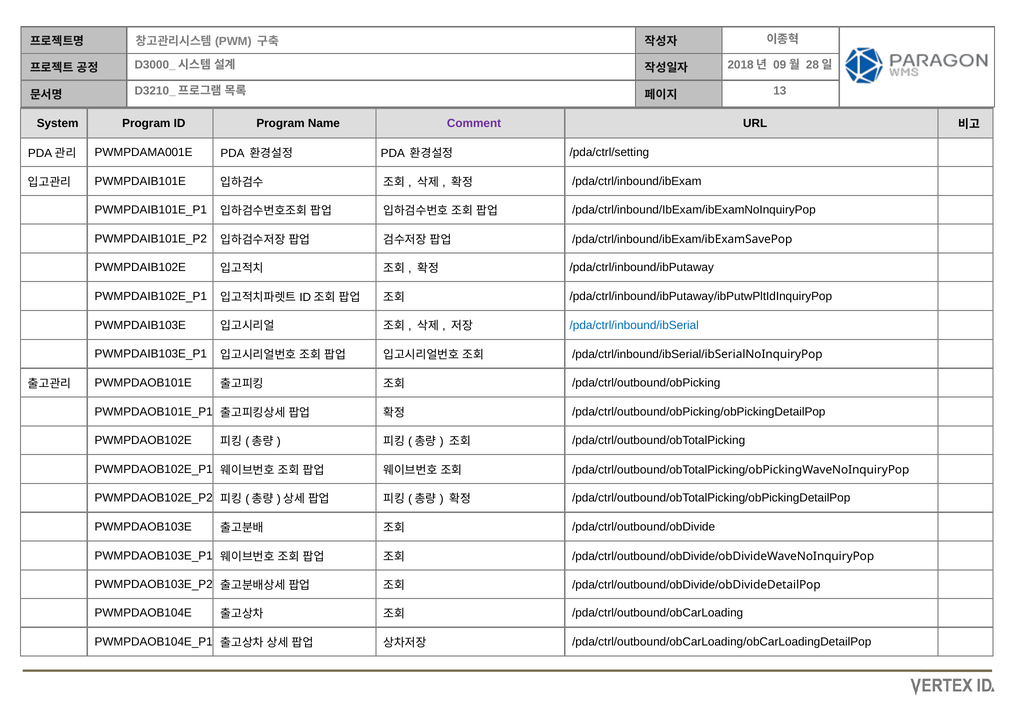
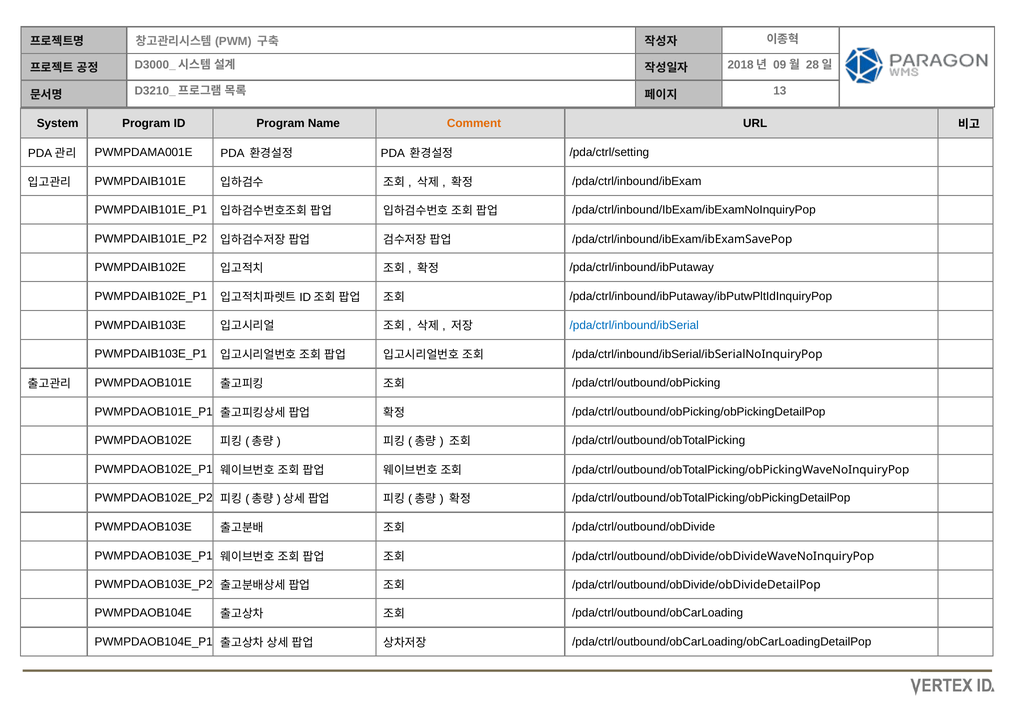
Comment colour: purple -> orange
